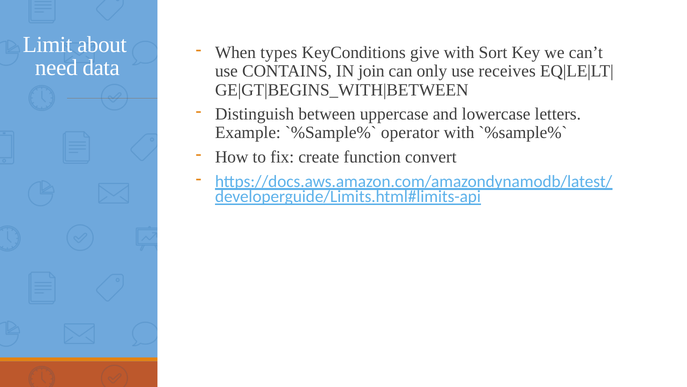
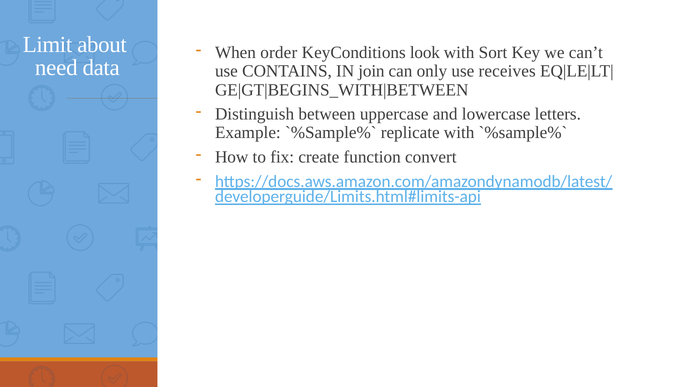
types: types -> order
give: give -> look
operator: operator -> replicate
